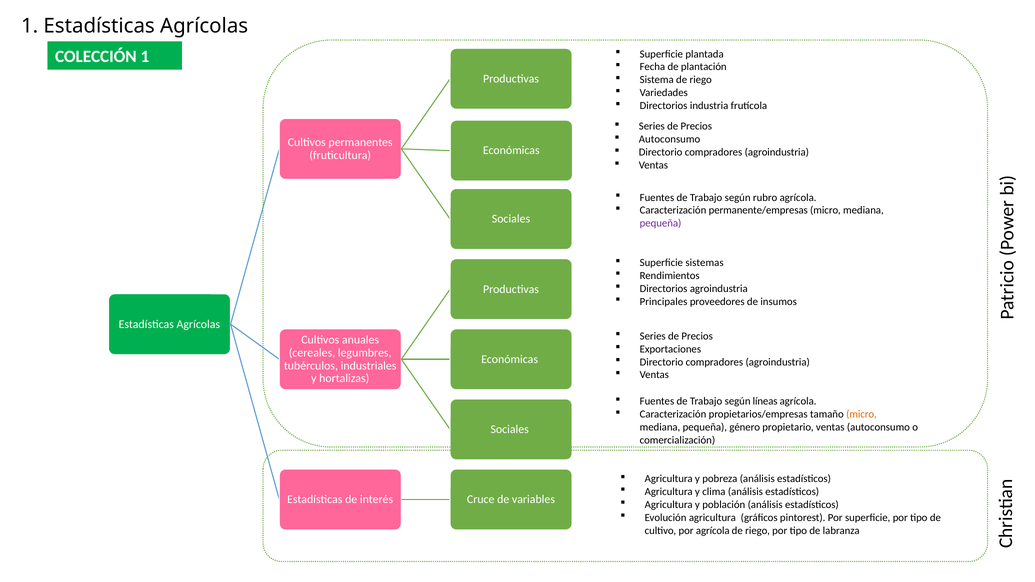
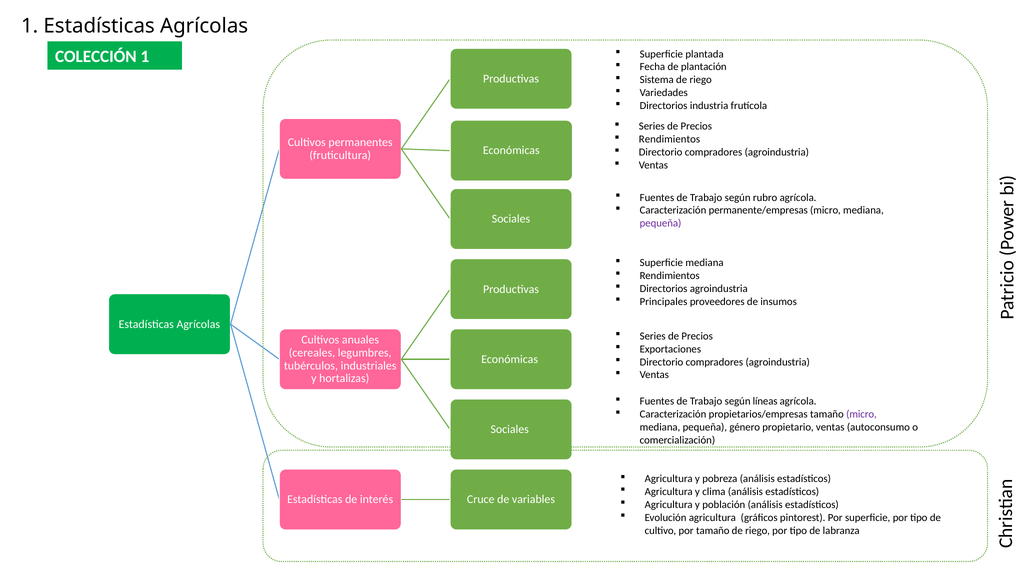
Autoconsumo at (670, 139): Autoconsumo -> Rendimientos
Superficie sistemas: sistemas -> mediana
micro at (861, 414) colour: orange -> purple
por agrícola: agrícola -> tamaño
